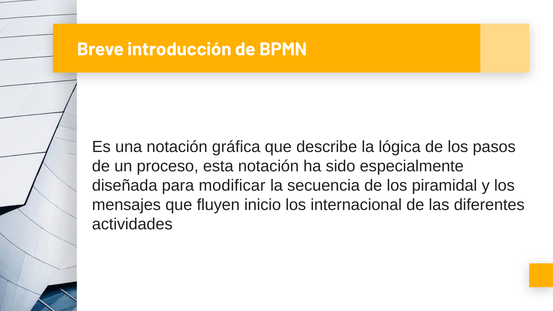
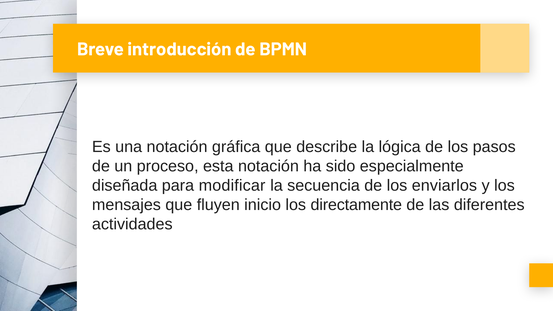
piramidal: piramidal -> enviarlos
internacional: internacional -> directamente
